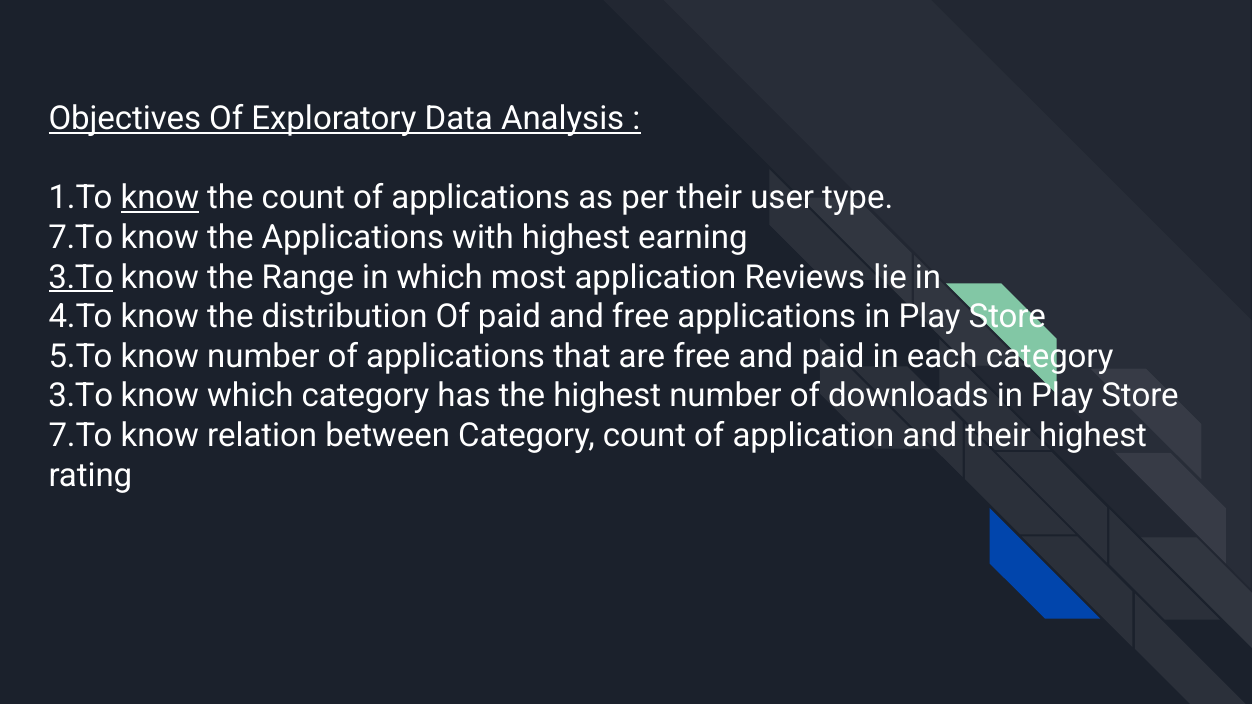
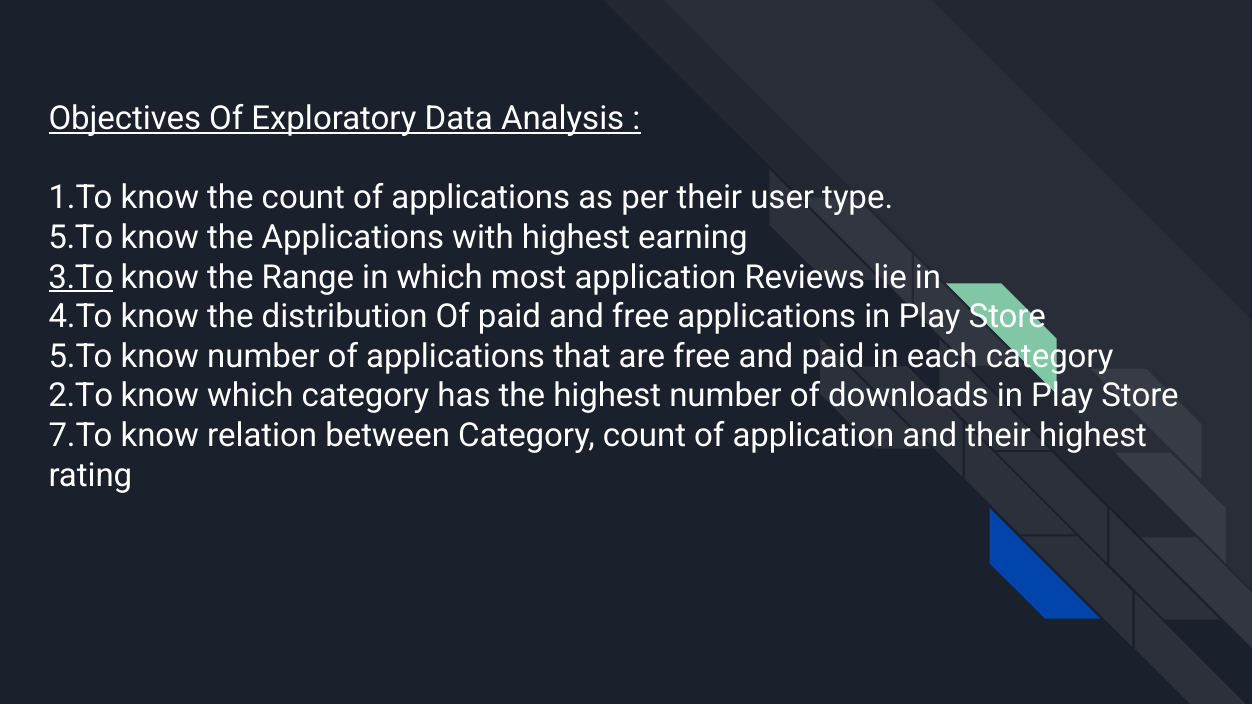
know at (160, 198) underline: present -> none
7.To at (81, 238): 7.To -> 5.To
3.To at (81, 396): 3.To -> 2.To
